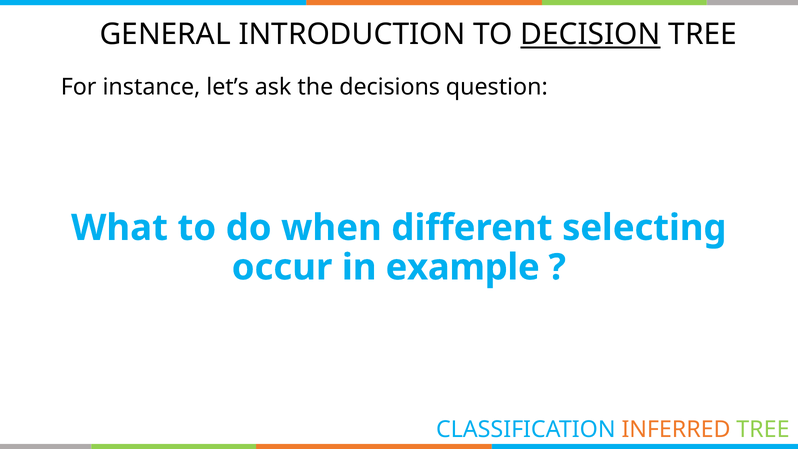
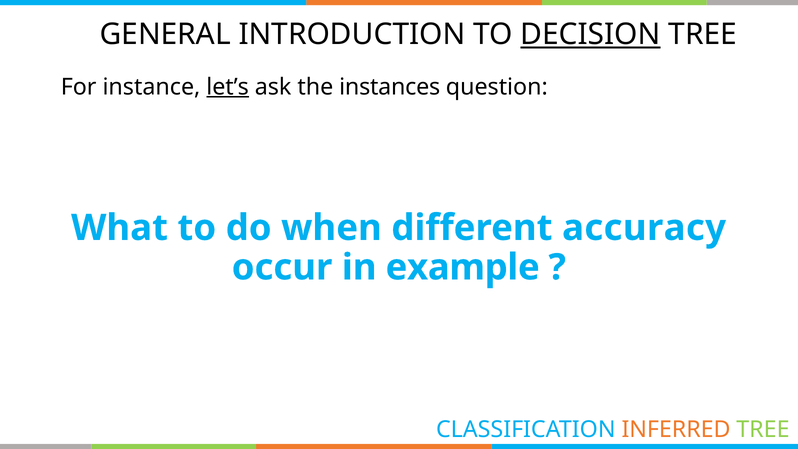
let’s underline: none -> present
decisions: decisions -> instances
selecting: selecting -> accuracy
